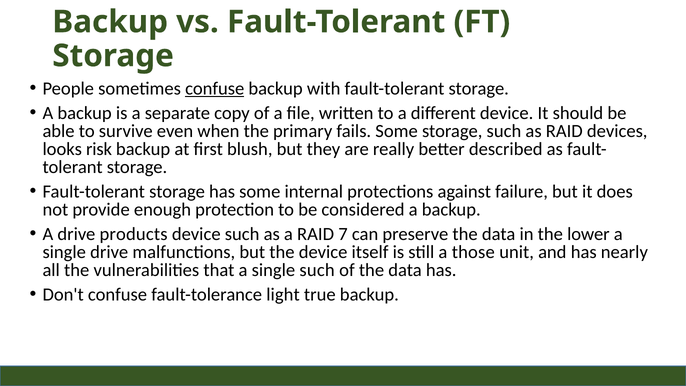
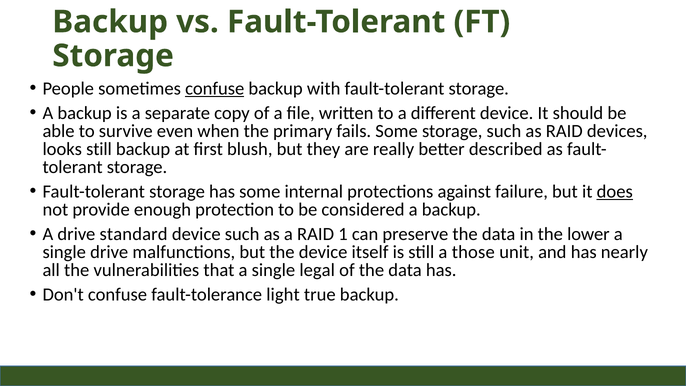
looks risk: risk -> still
does underline: none -> present
products: products -> standard
7: 7 -> 1
single such: such -> legal
